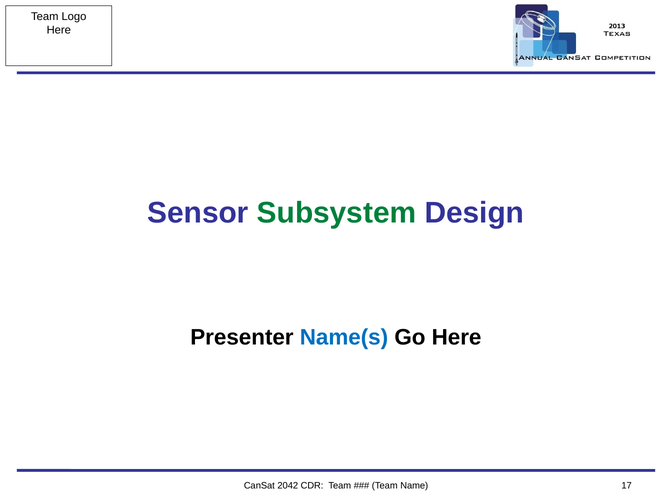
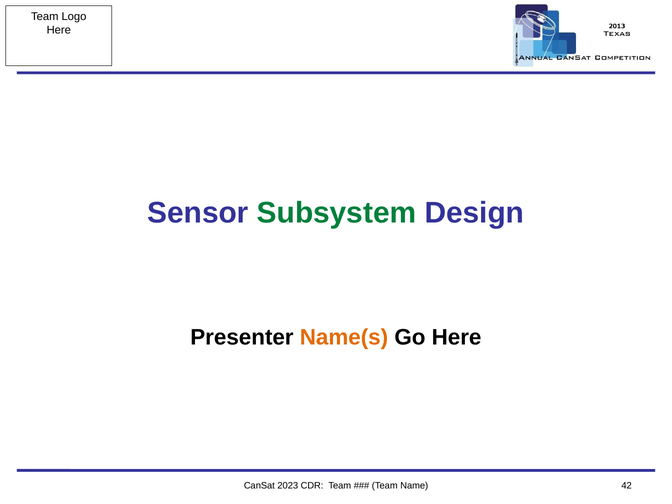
Name(s colour: blue -> orange
2042: 2042 -> 2023
17: 17 -> 42
